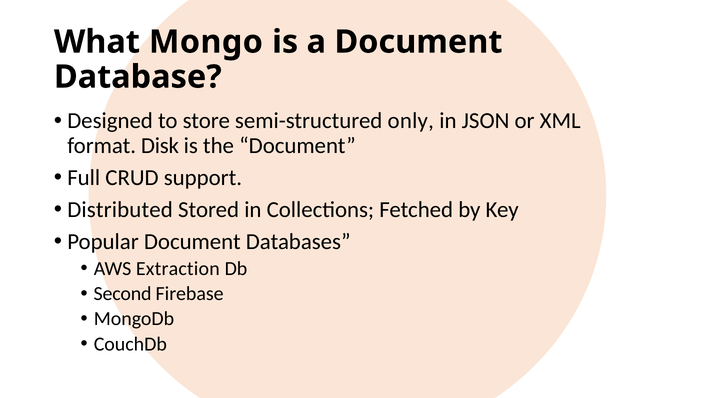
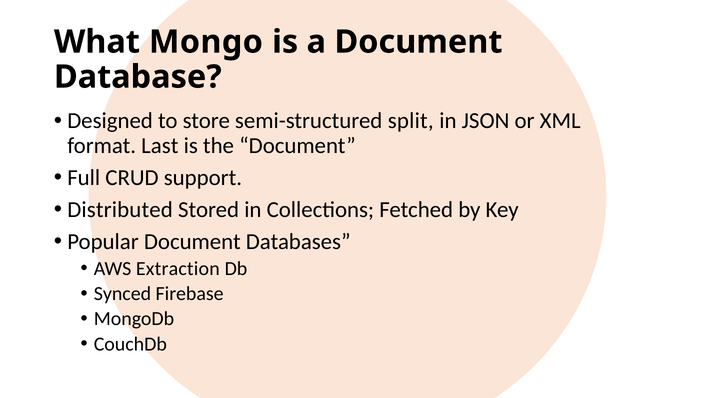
only: only -> split
Disk: Disk -> Last
Second: Second -> Synced
